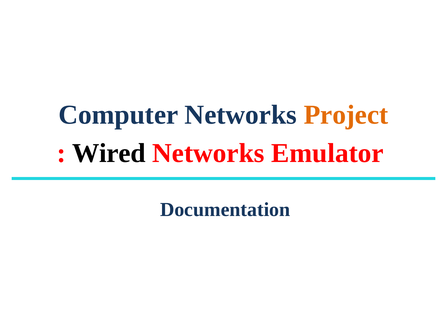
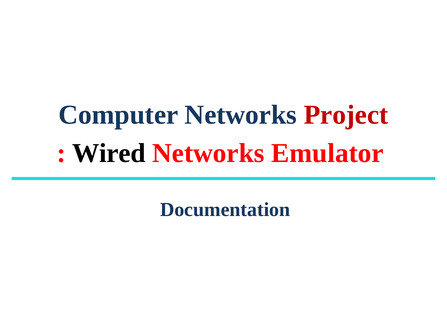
Project colour: orange -> red
